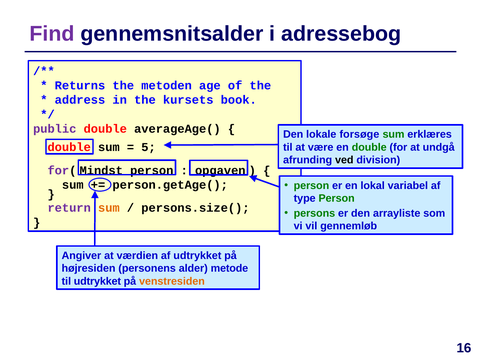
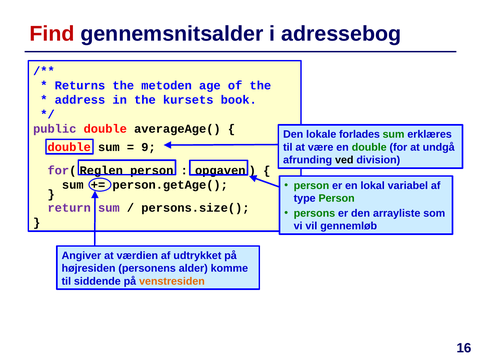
Find colour: purple -> red
forsøge: forsøge -> forlades
5: 5 -> 9
Mindst: Mindst -> Reglen
sum at (109, 208) colour: orange -> purple
metode: metode -> komme
til udtrykket: udtrykket -> siddende
